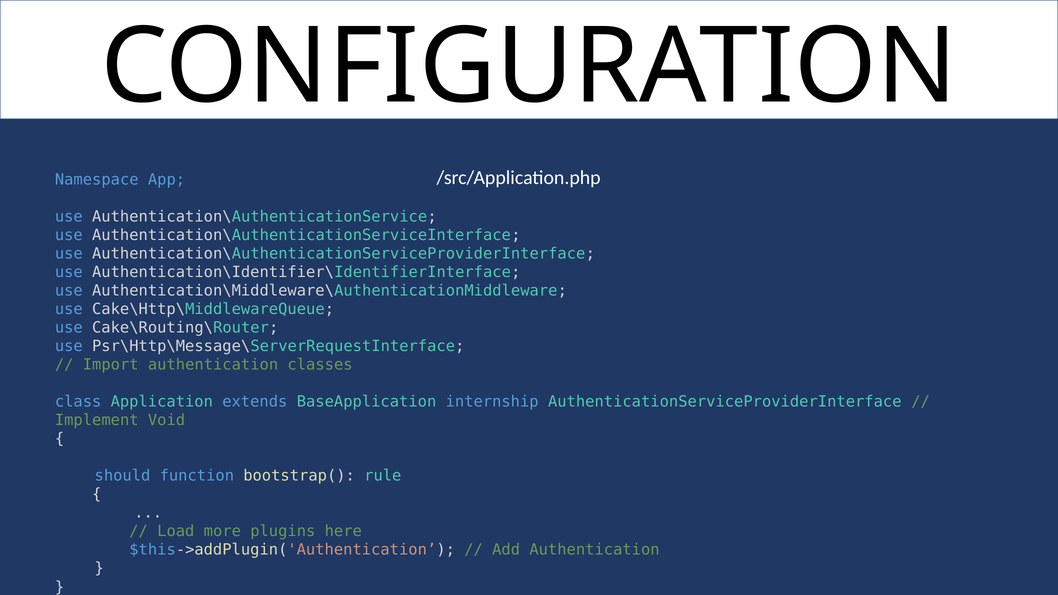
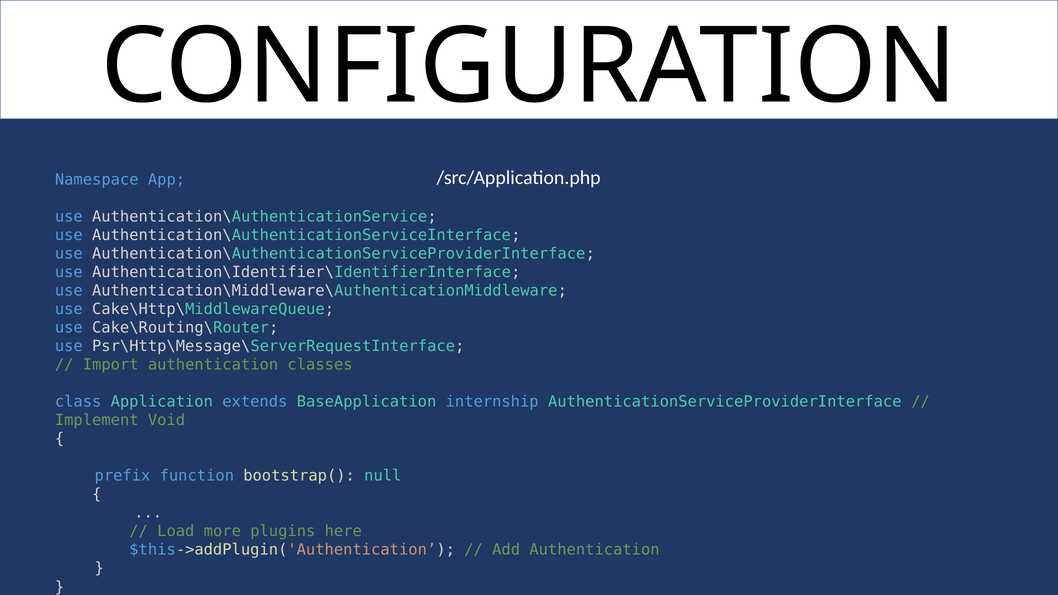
should: should -> prefix
rule: rule -> null
